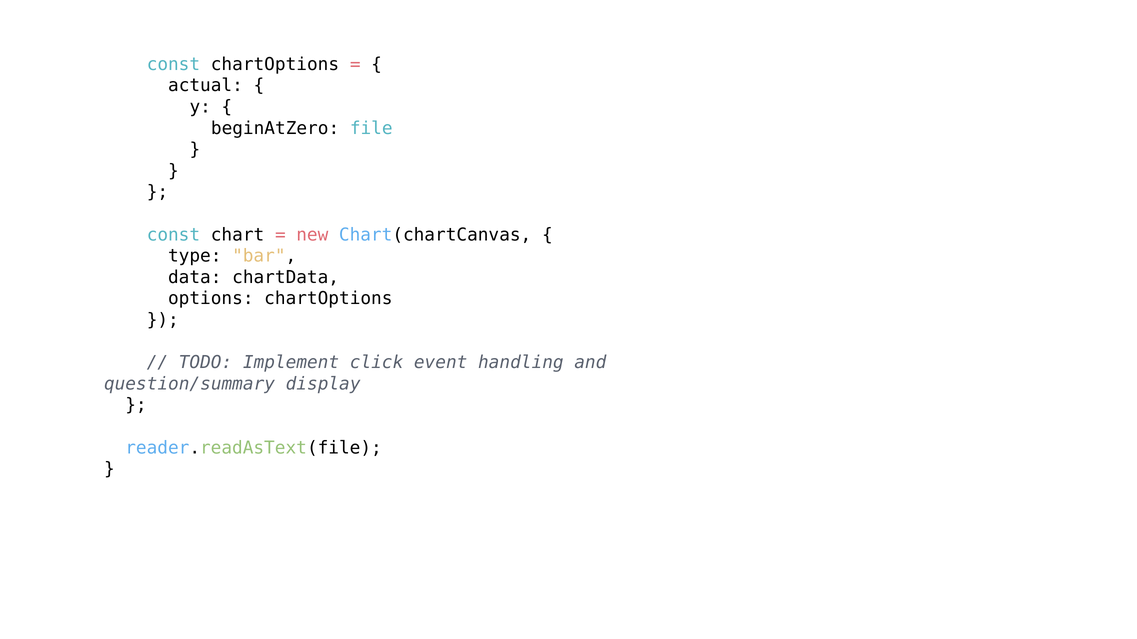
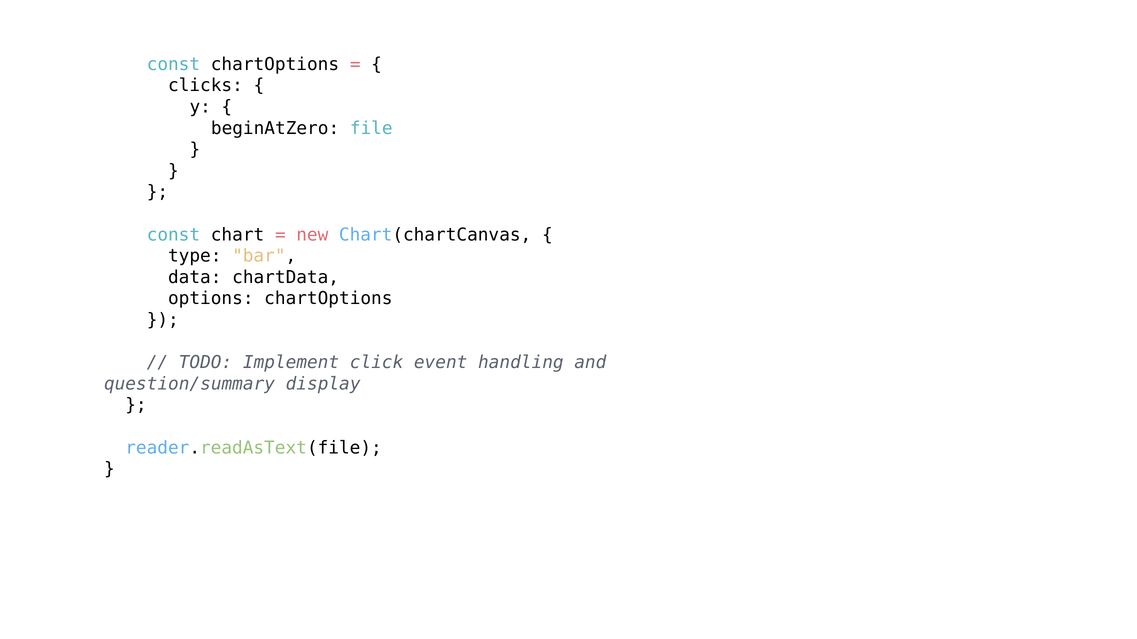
actual: actual -> clicks
